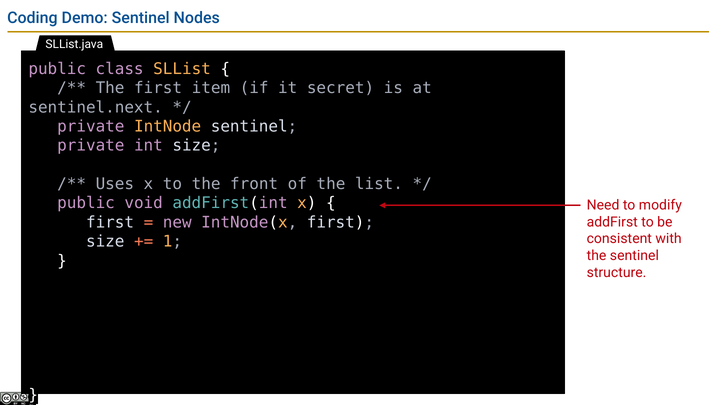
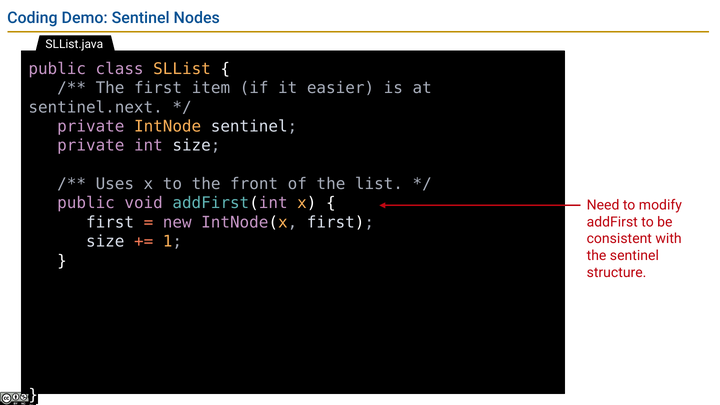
secret: secret -> easier
